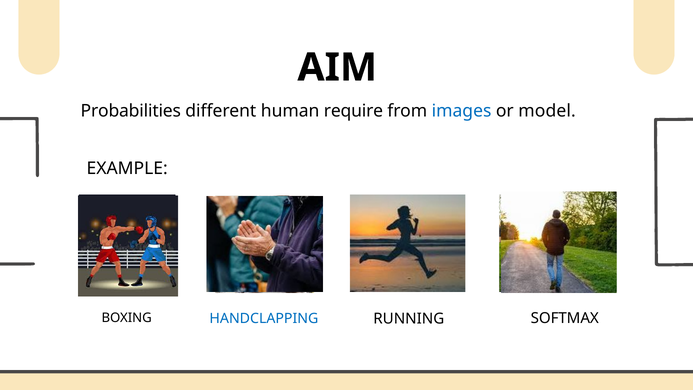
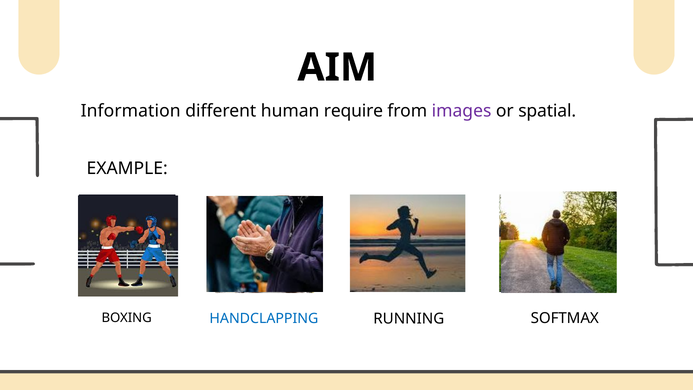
Probabilities: Probabilities -> Information
images colour: blue -> purple
model: model -> spatial
